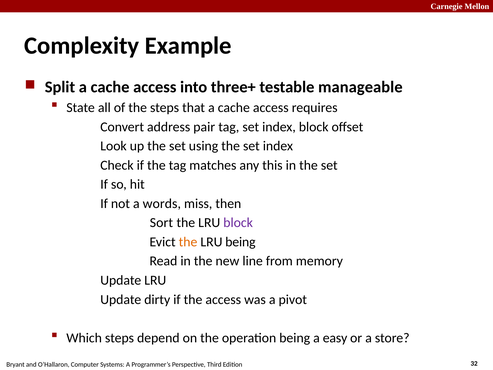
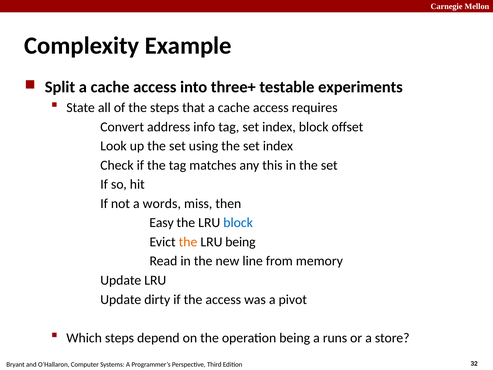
manageable: manageable -> experiments
pair: pair -> info
Sort: Sort -> Easy
block at (238, 223) colour: purple -> blue
easy: easy -> runs
